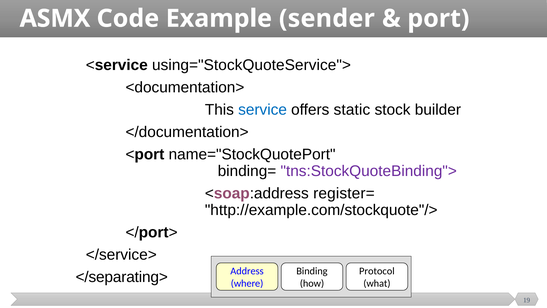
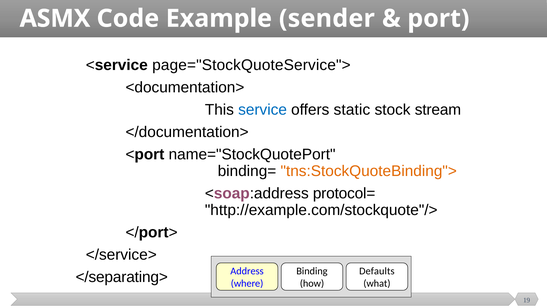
using="StockQuoteService">: using="StockQuoteService"> -> page="StockQuoteService">
builder: builder -> stream
tns:StockQuoteBinding"> colour: purple -> orange
register=: register= -> protocol=
Protocol: Protocol -> Defaults
